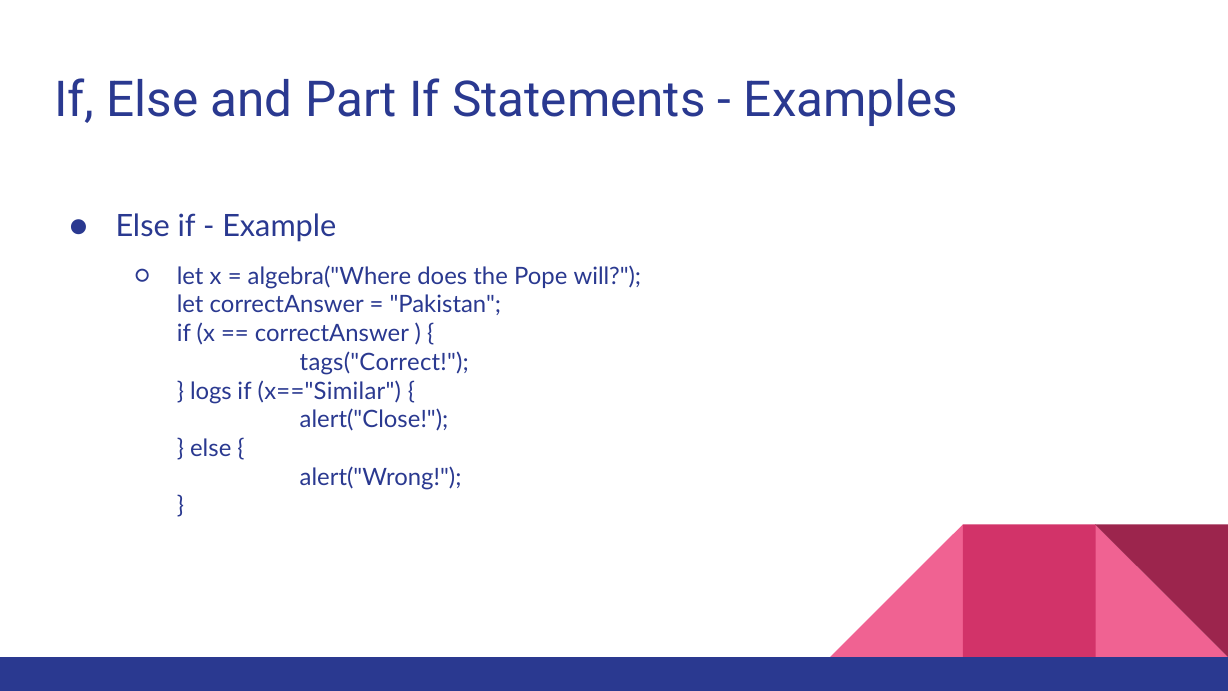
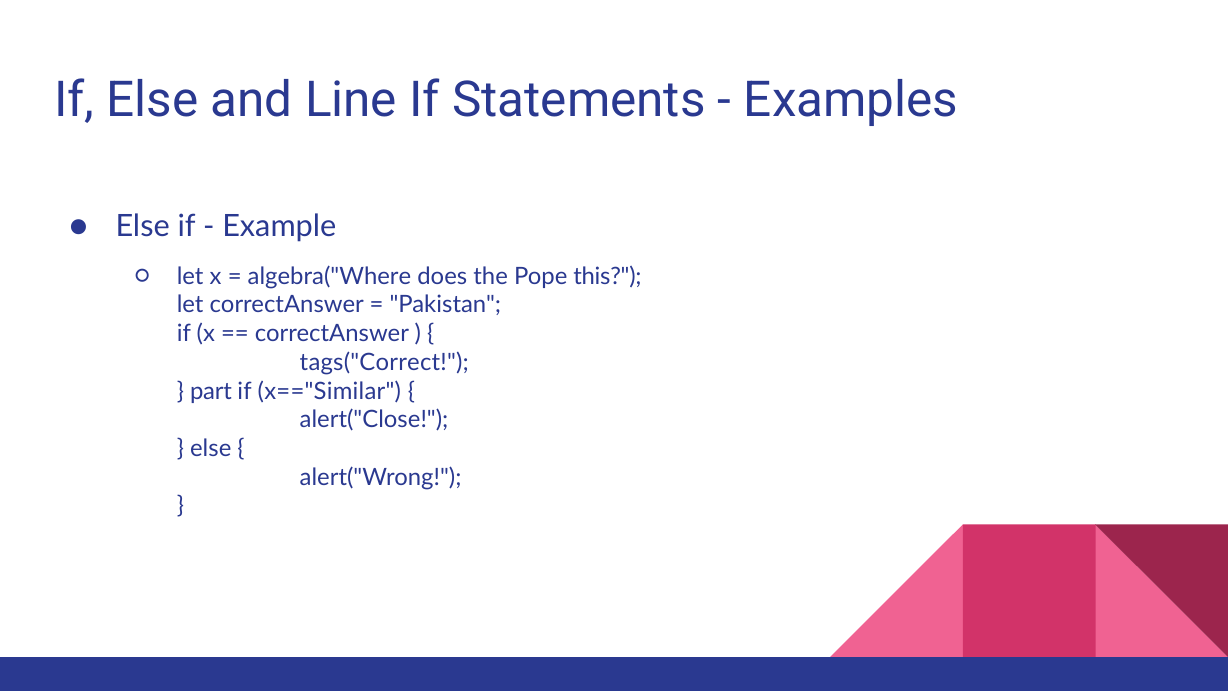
Part: Part -> Line
will: will -> this
logs: logs -> part
